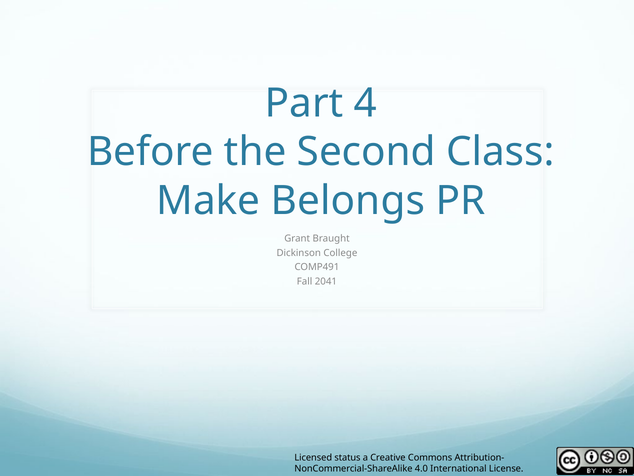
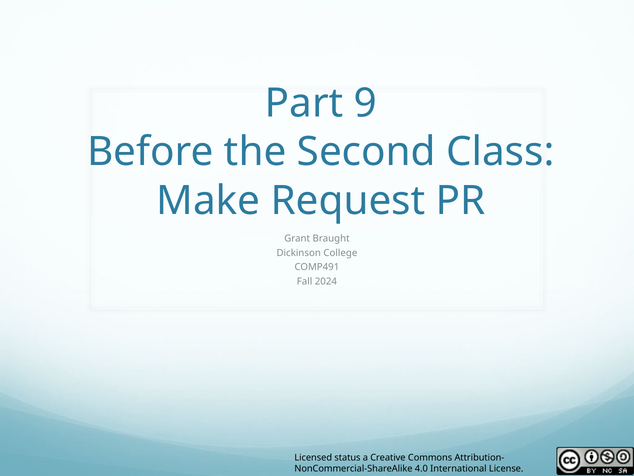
4: 4 -> 9
Belongs: Belongs -> Request
2041: 2041 -> 2024
